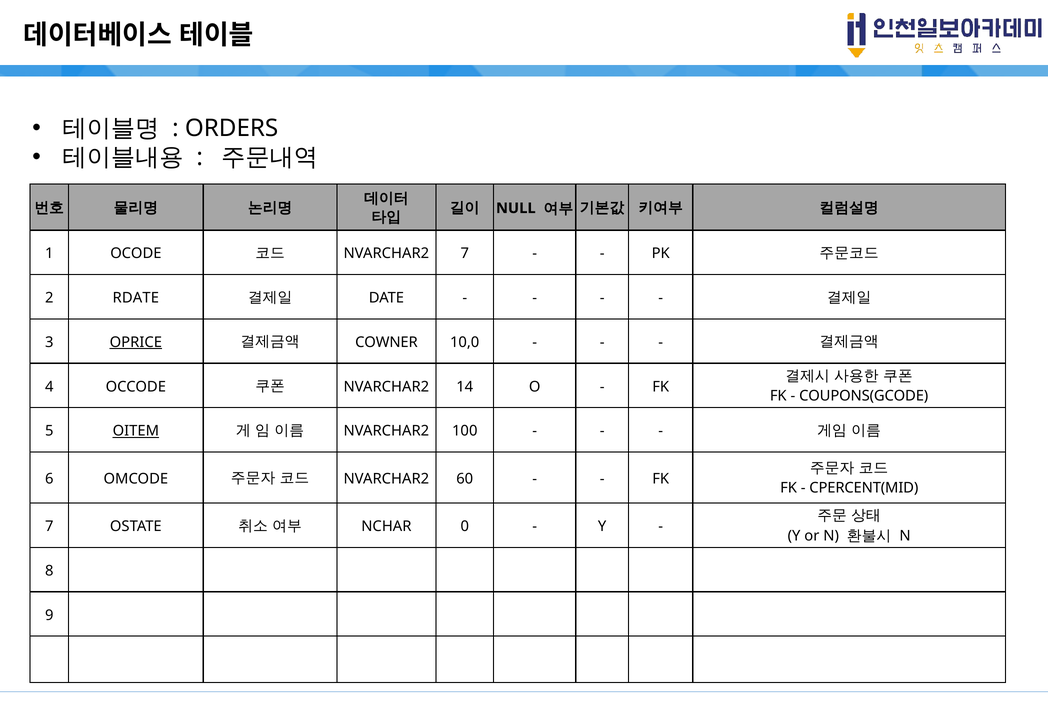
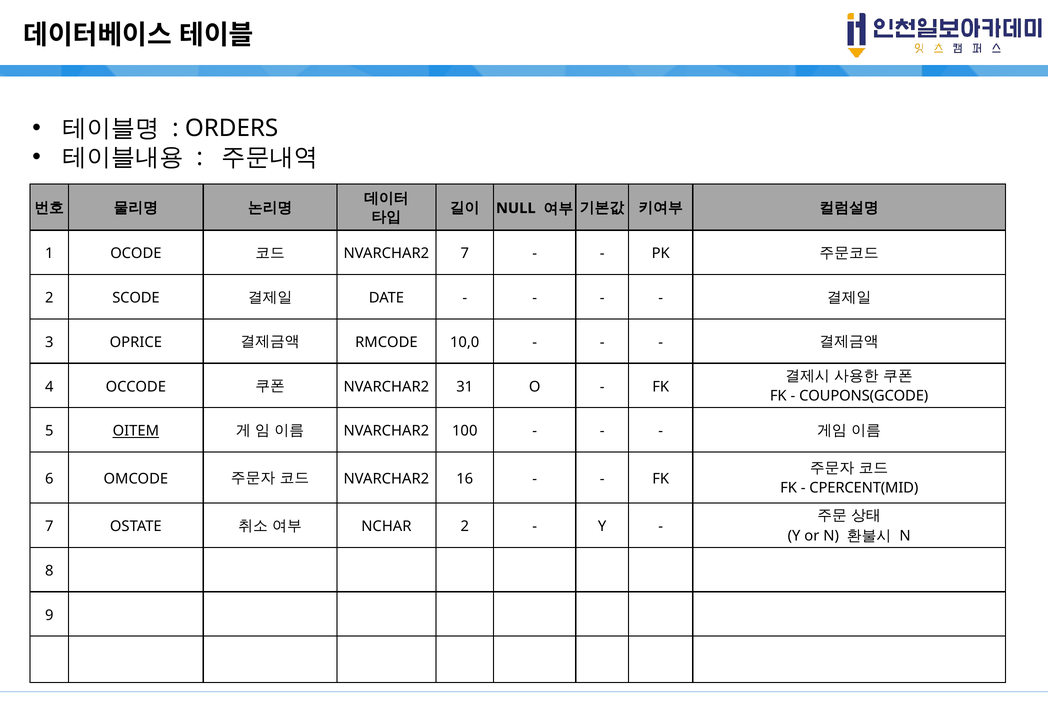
RDATE: RDATE -> SCODE
OPRICE underline: present -> none
COWNER: COWNER -> RMCODE
14: 14 -> 31
60: 60 -> 16
NCHAR 0: 0 -> 2
